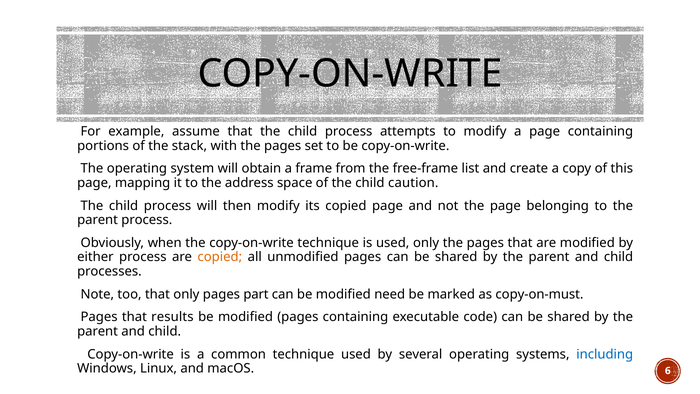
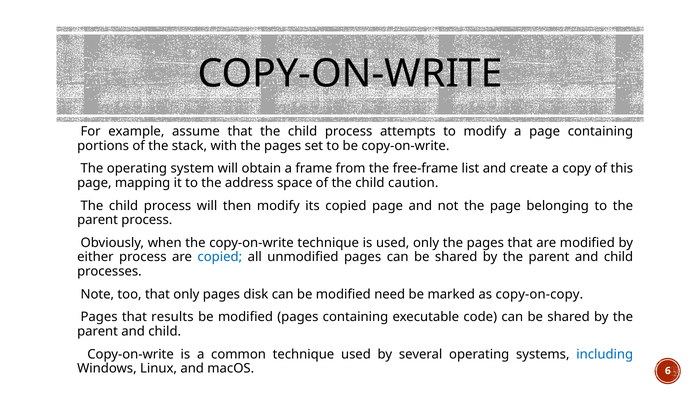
copied at (220, 257) colour: orange -> blue
part: part -> disk
copy-on-must: copy-on-must -> copy-on-copy
